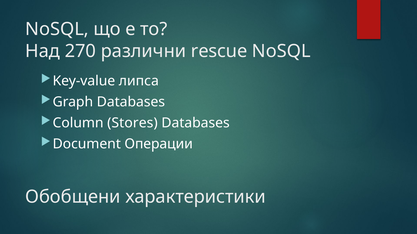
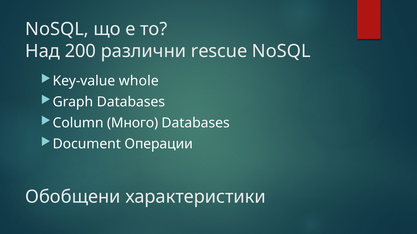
270: 270 -> 200
липса: липса -> whole
Stores: Stores -> Много
